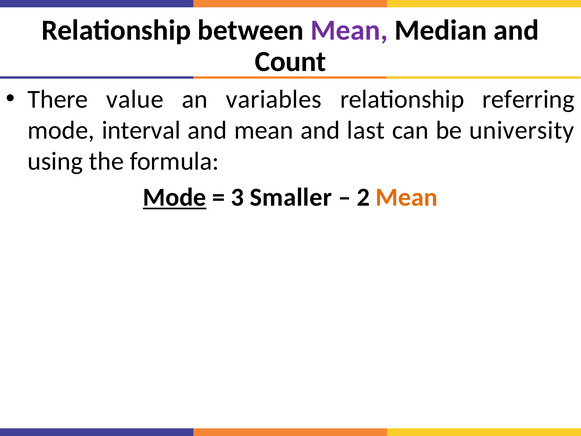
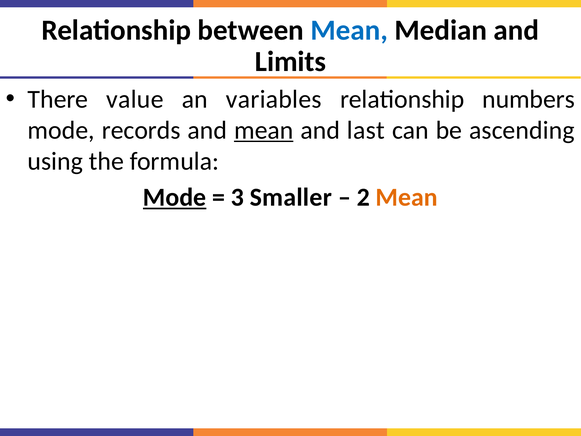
Mean at (349, 30) colour: purple -> blue
Count: Count -> Limits
referring: referring -> numbers
interval: interval -> records
mean at (264, 130) underline: none -> present
university: university -> ascending
